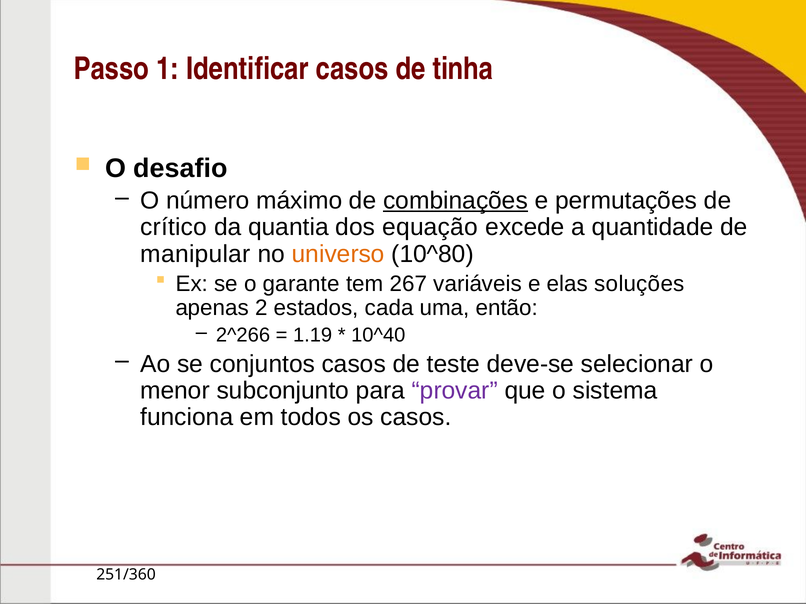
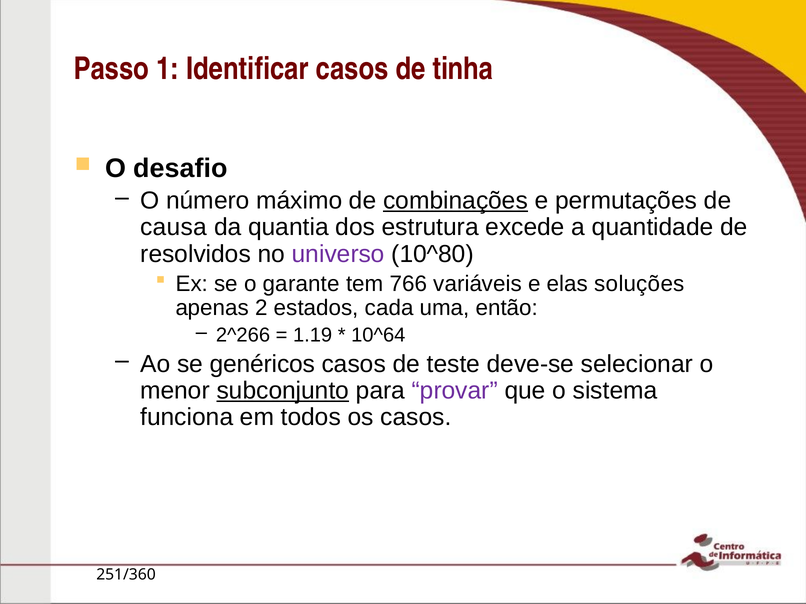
crítico: crítico -> causa
equação: equação -> estrutura
manipular: manipular -> resolvidos
universo colour: orange -> purple
267: 267 -> 766
10^40: 10^40 -> 10^64
conjuntos: conjuntos -> genéricos
subconjunto underline: none -> present
